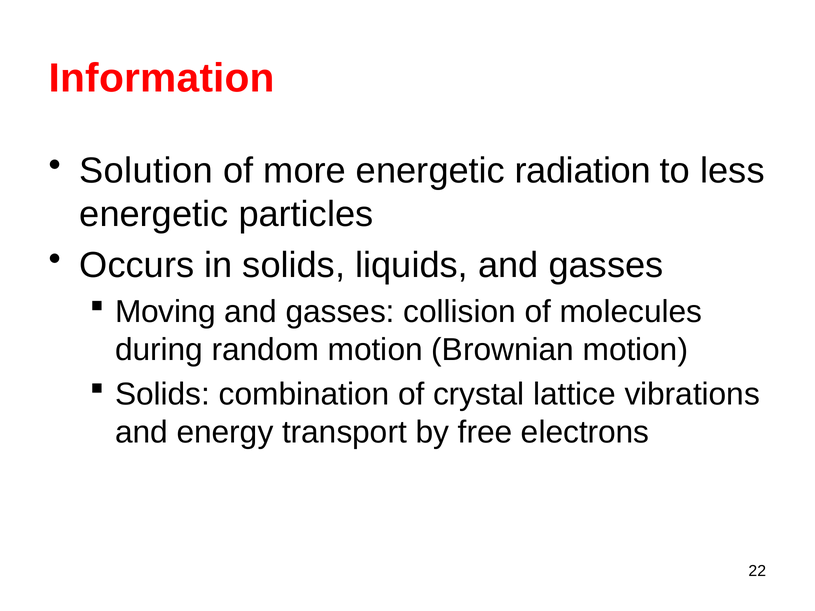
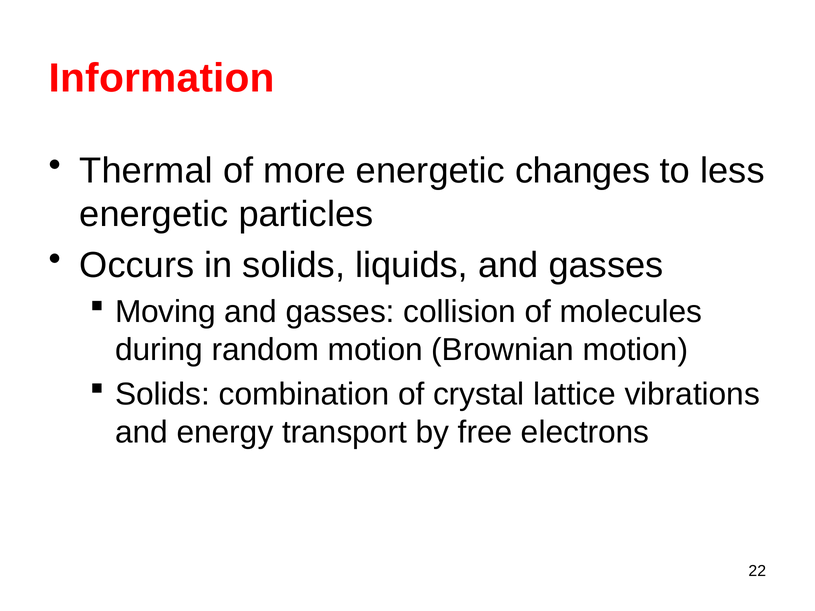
Solution: Solution -> Thermal
radiation: radiation -> changes
